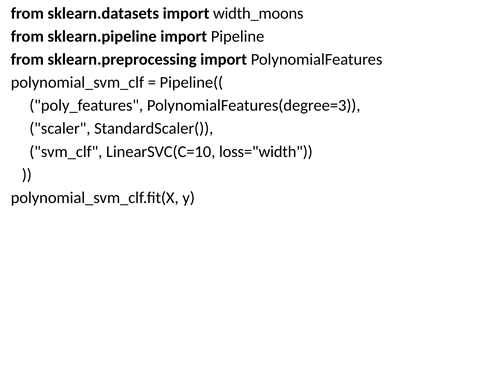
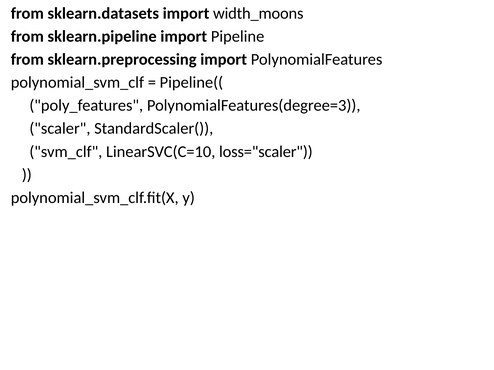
loss="width: loss="width -> loss="scaler
